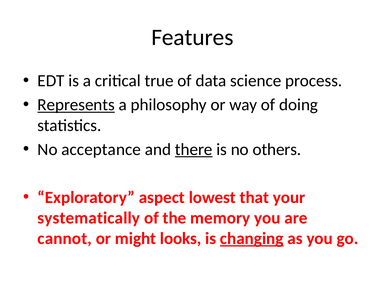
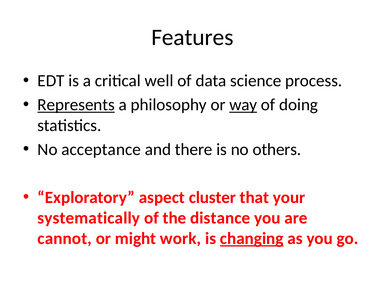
true: true -> well
way underline: none -> present
there underline: present -> none
lowest: lowest -> cluster
memory: memory -> distance
looks: looks -> work
